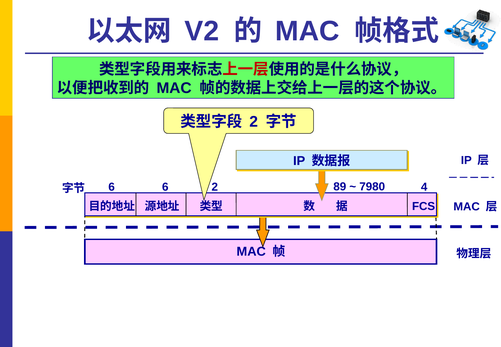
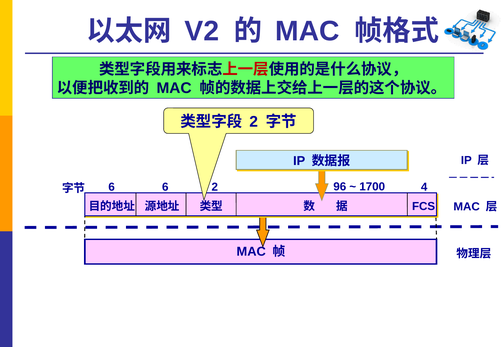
89: 89 -> 96
7980: 7980 -> 1700
